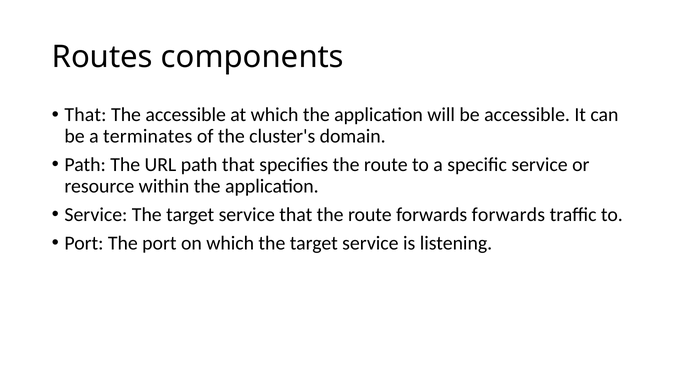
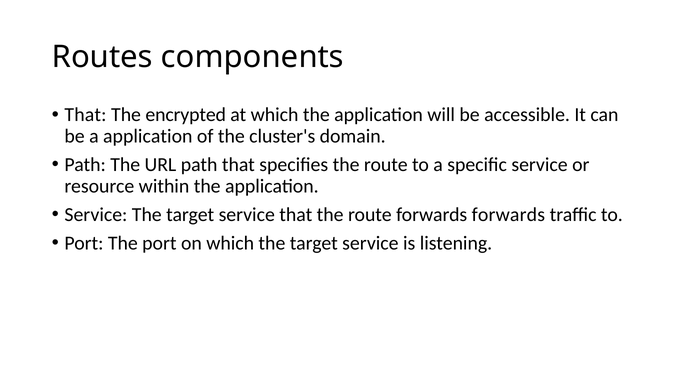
The accessible: accessible -> encrypted
a terminates: terminates -> application
